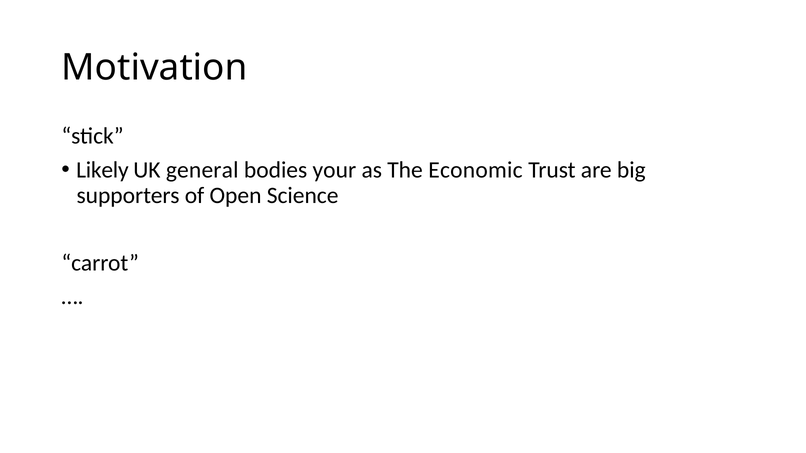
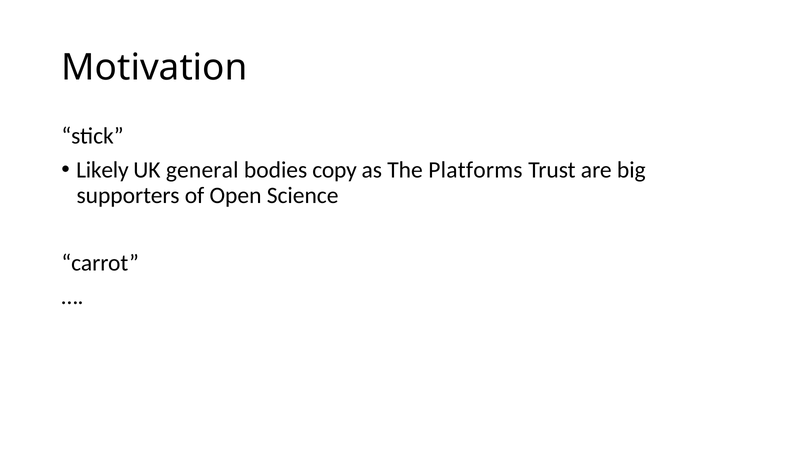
your: your -> copy
Economic: Economic -> Platforms
